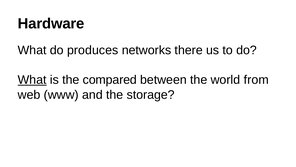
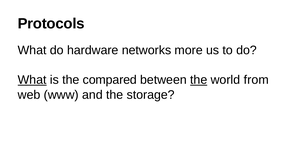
Hardware: Hardware -> Protocols
produces: produces -> hardware
there: there -> more
the at (199, 80) underline: none -> present
